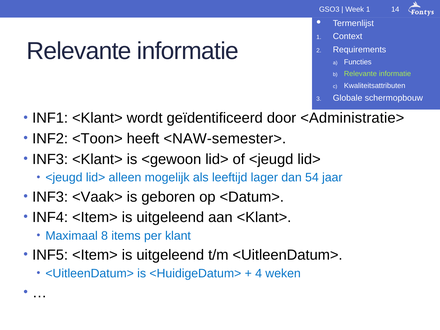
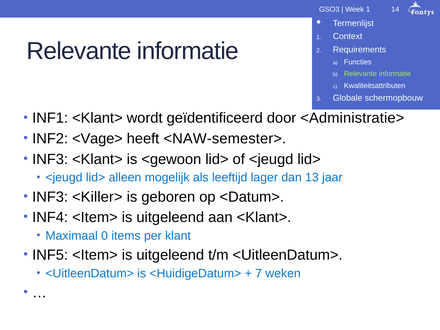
<Toon>: <Toon> -> <Vage>
54: 54 -> 13
<Vaak>: <Vaak> -> <Killer>
8: 8 -> 0
4: 4 -> 7
